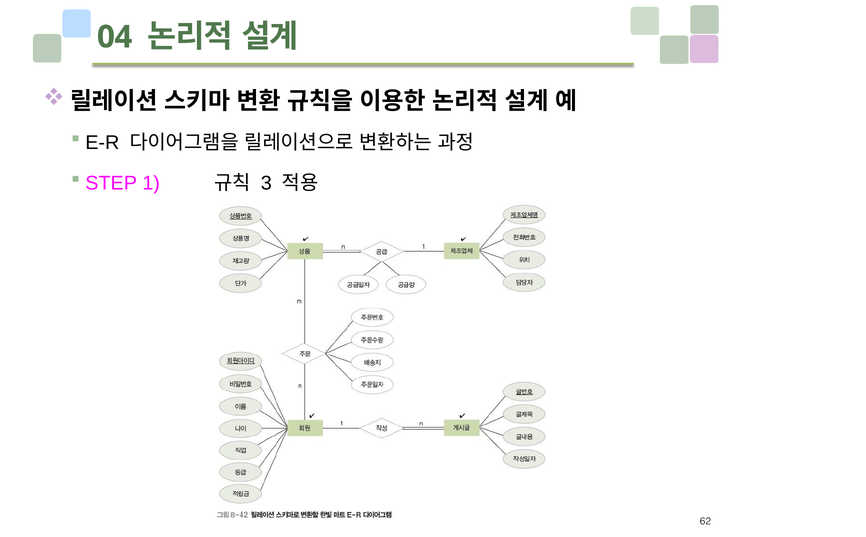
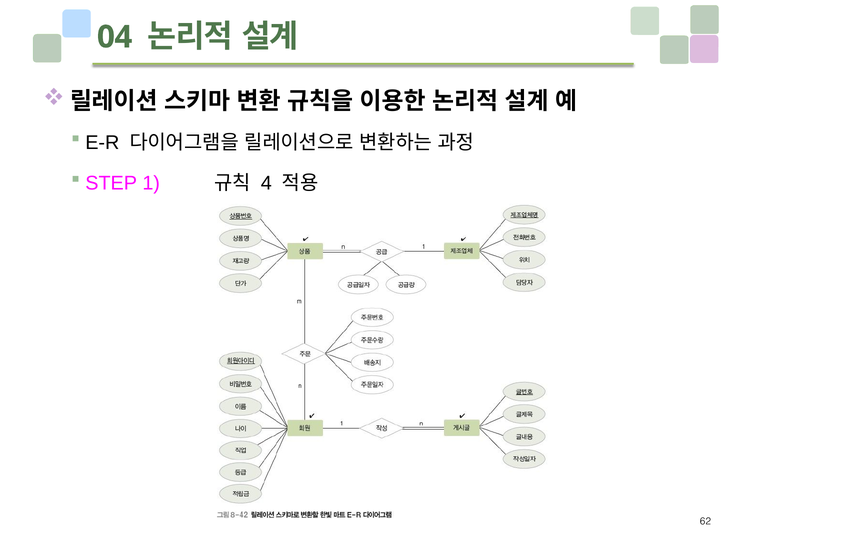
3: 3 -> 4
